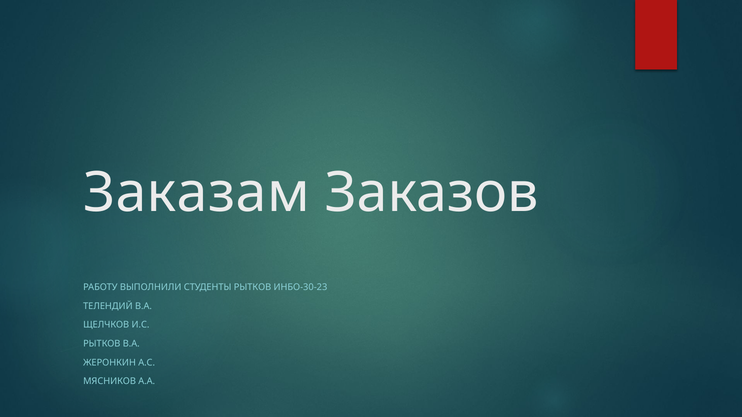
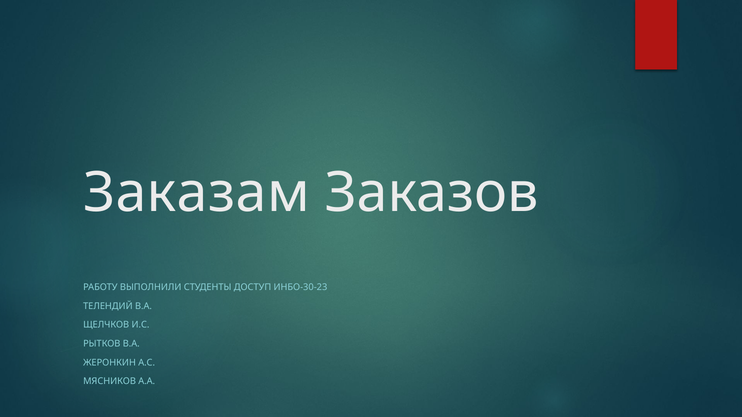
СТУДЕНТЫ РЫТКОВ: РЫТКОВ -> ДОСТУП
